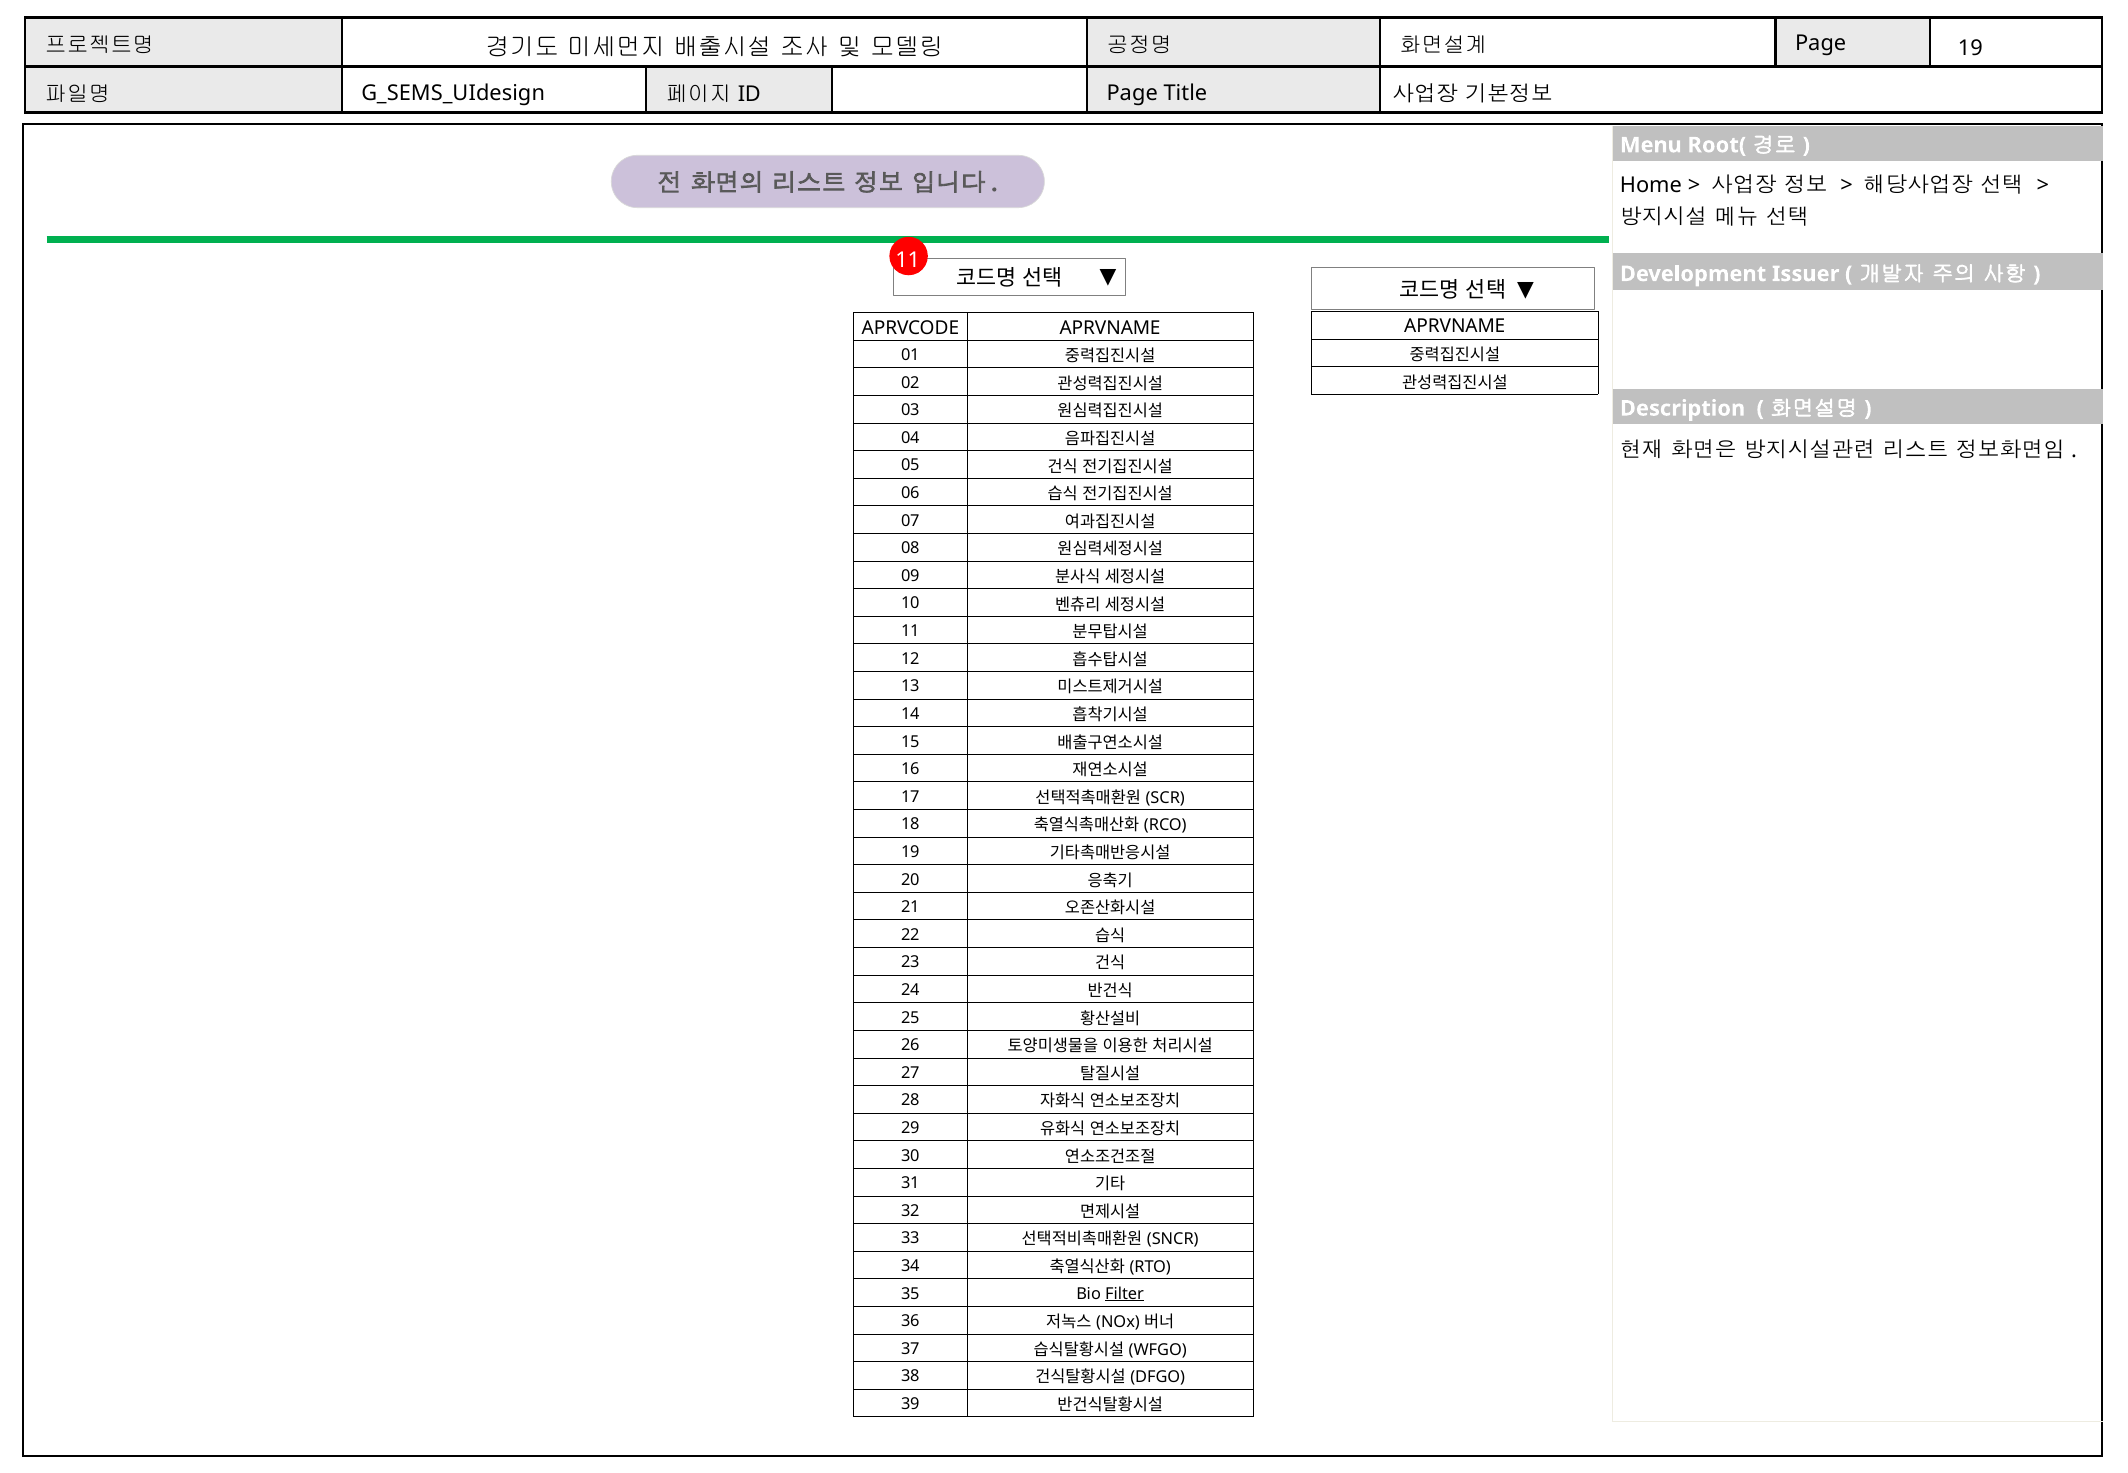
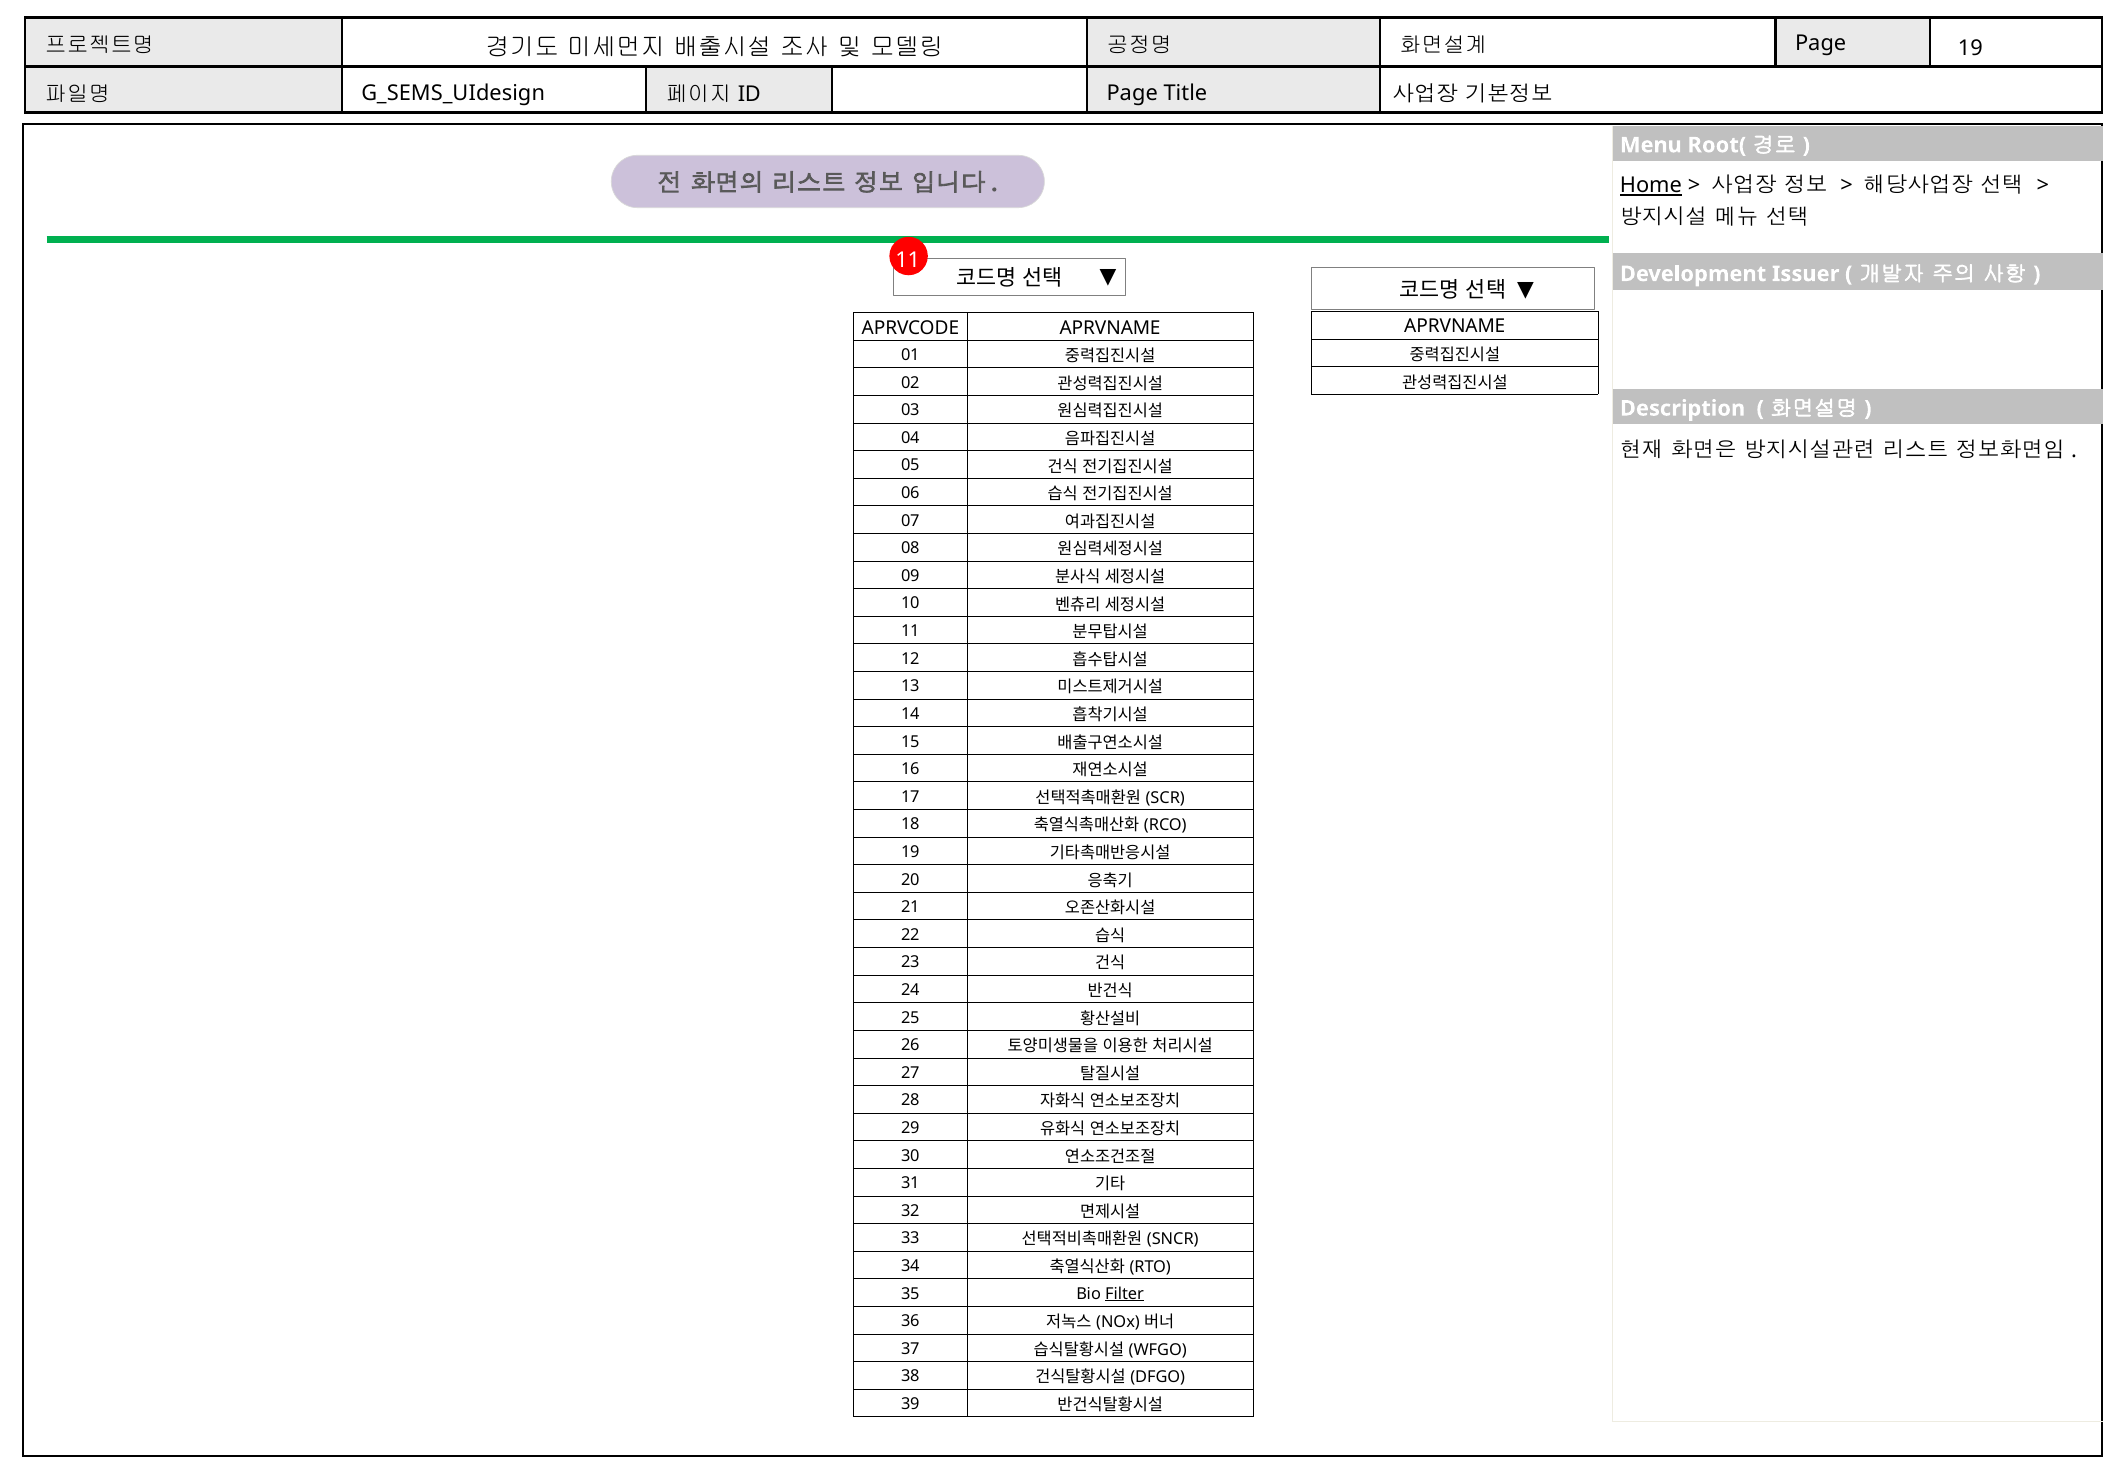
Home underline: none -> present
